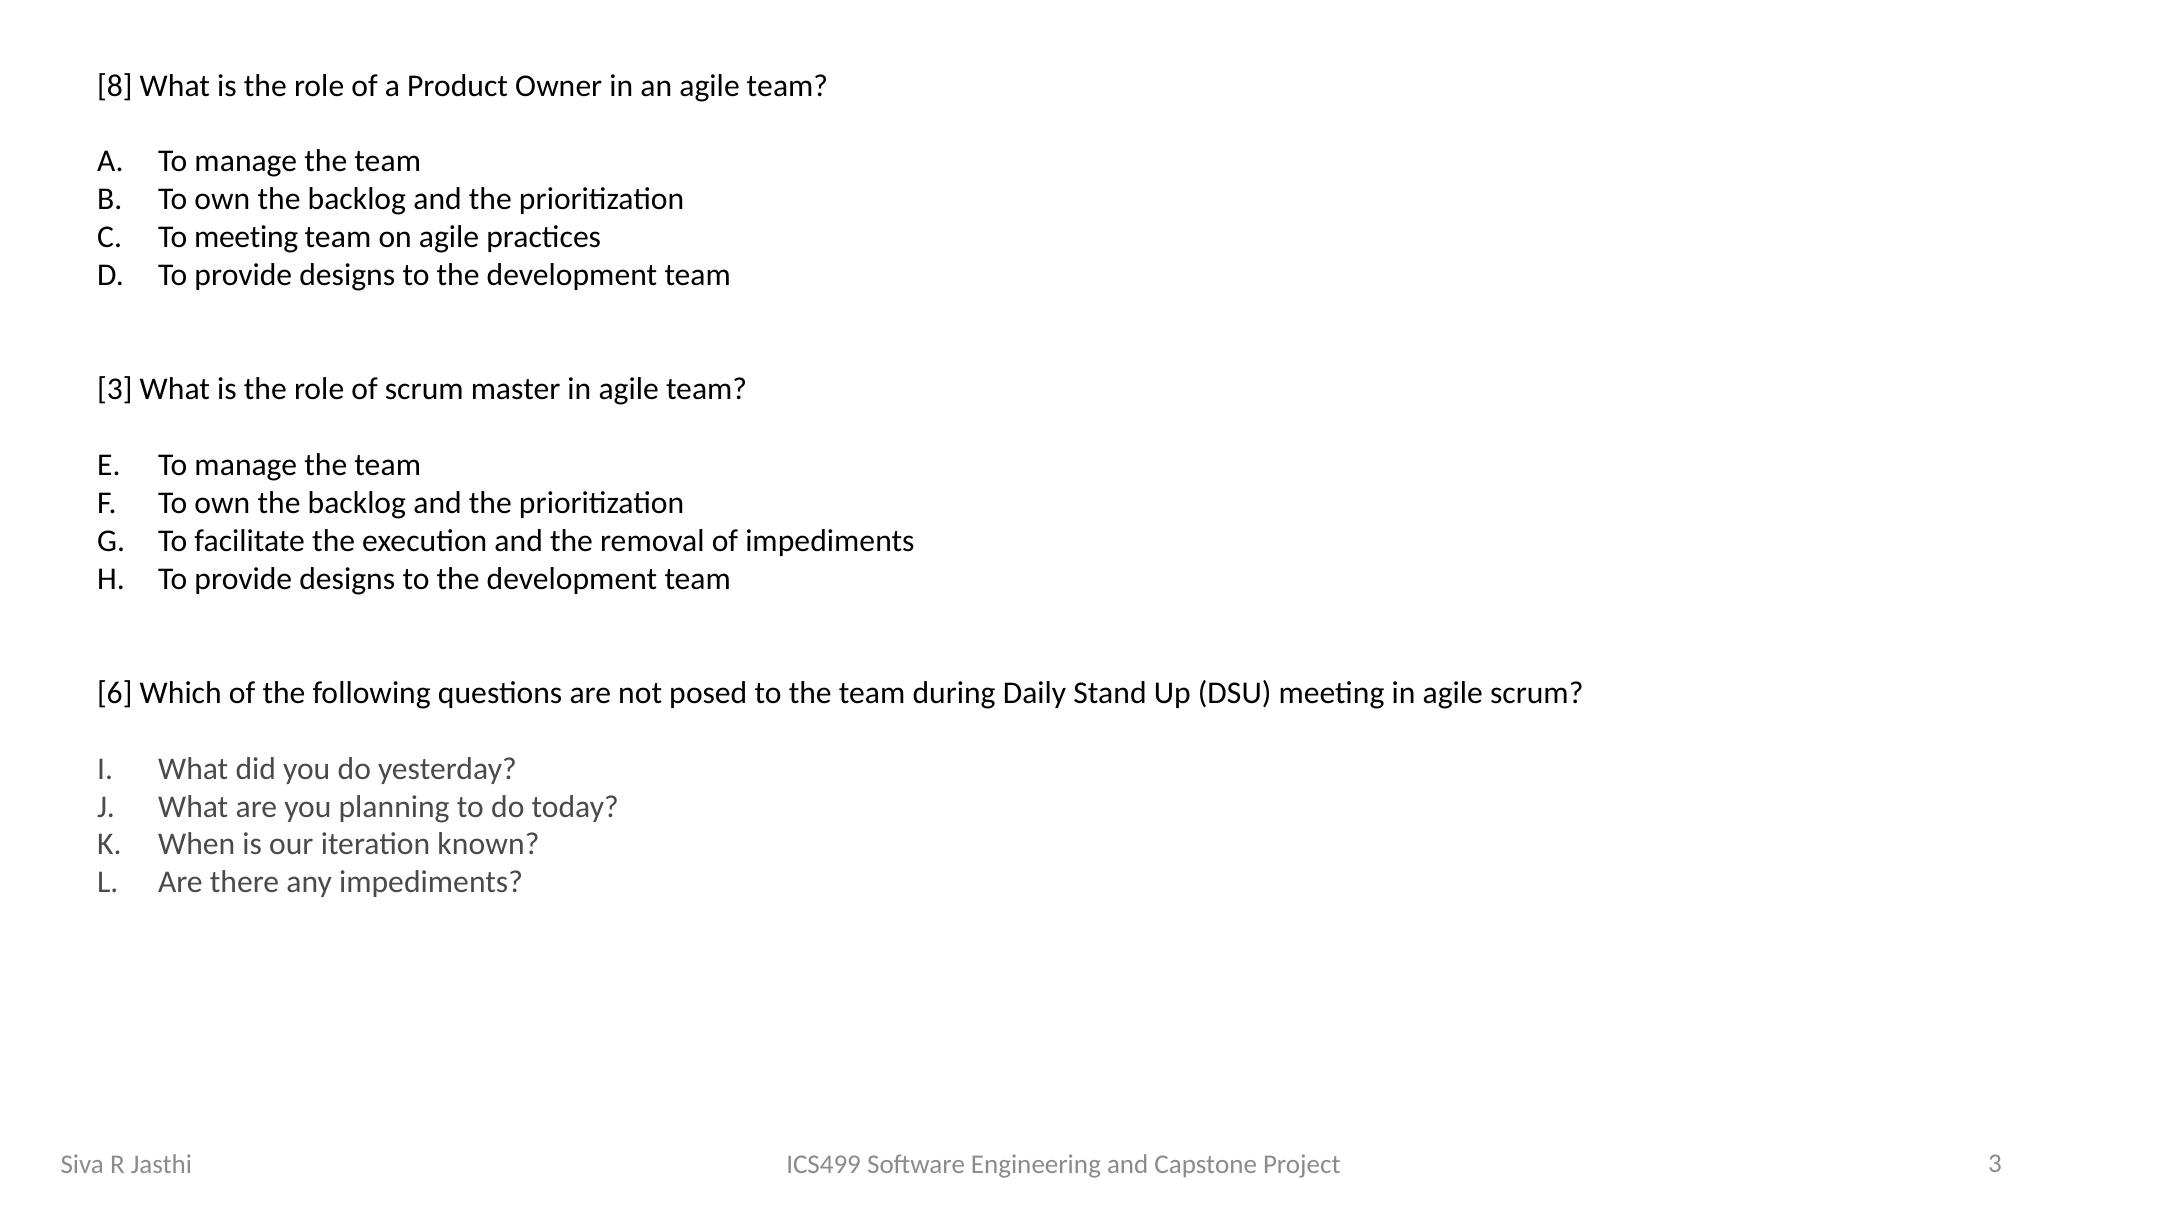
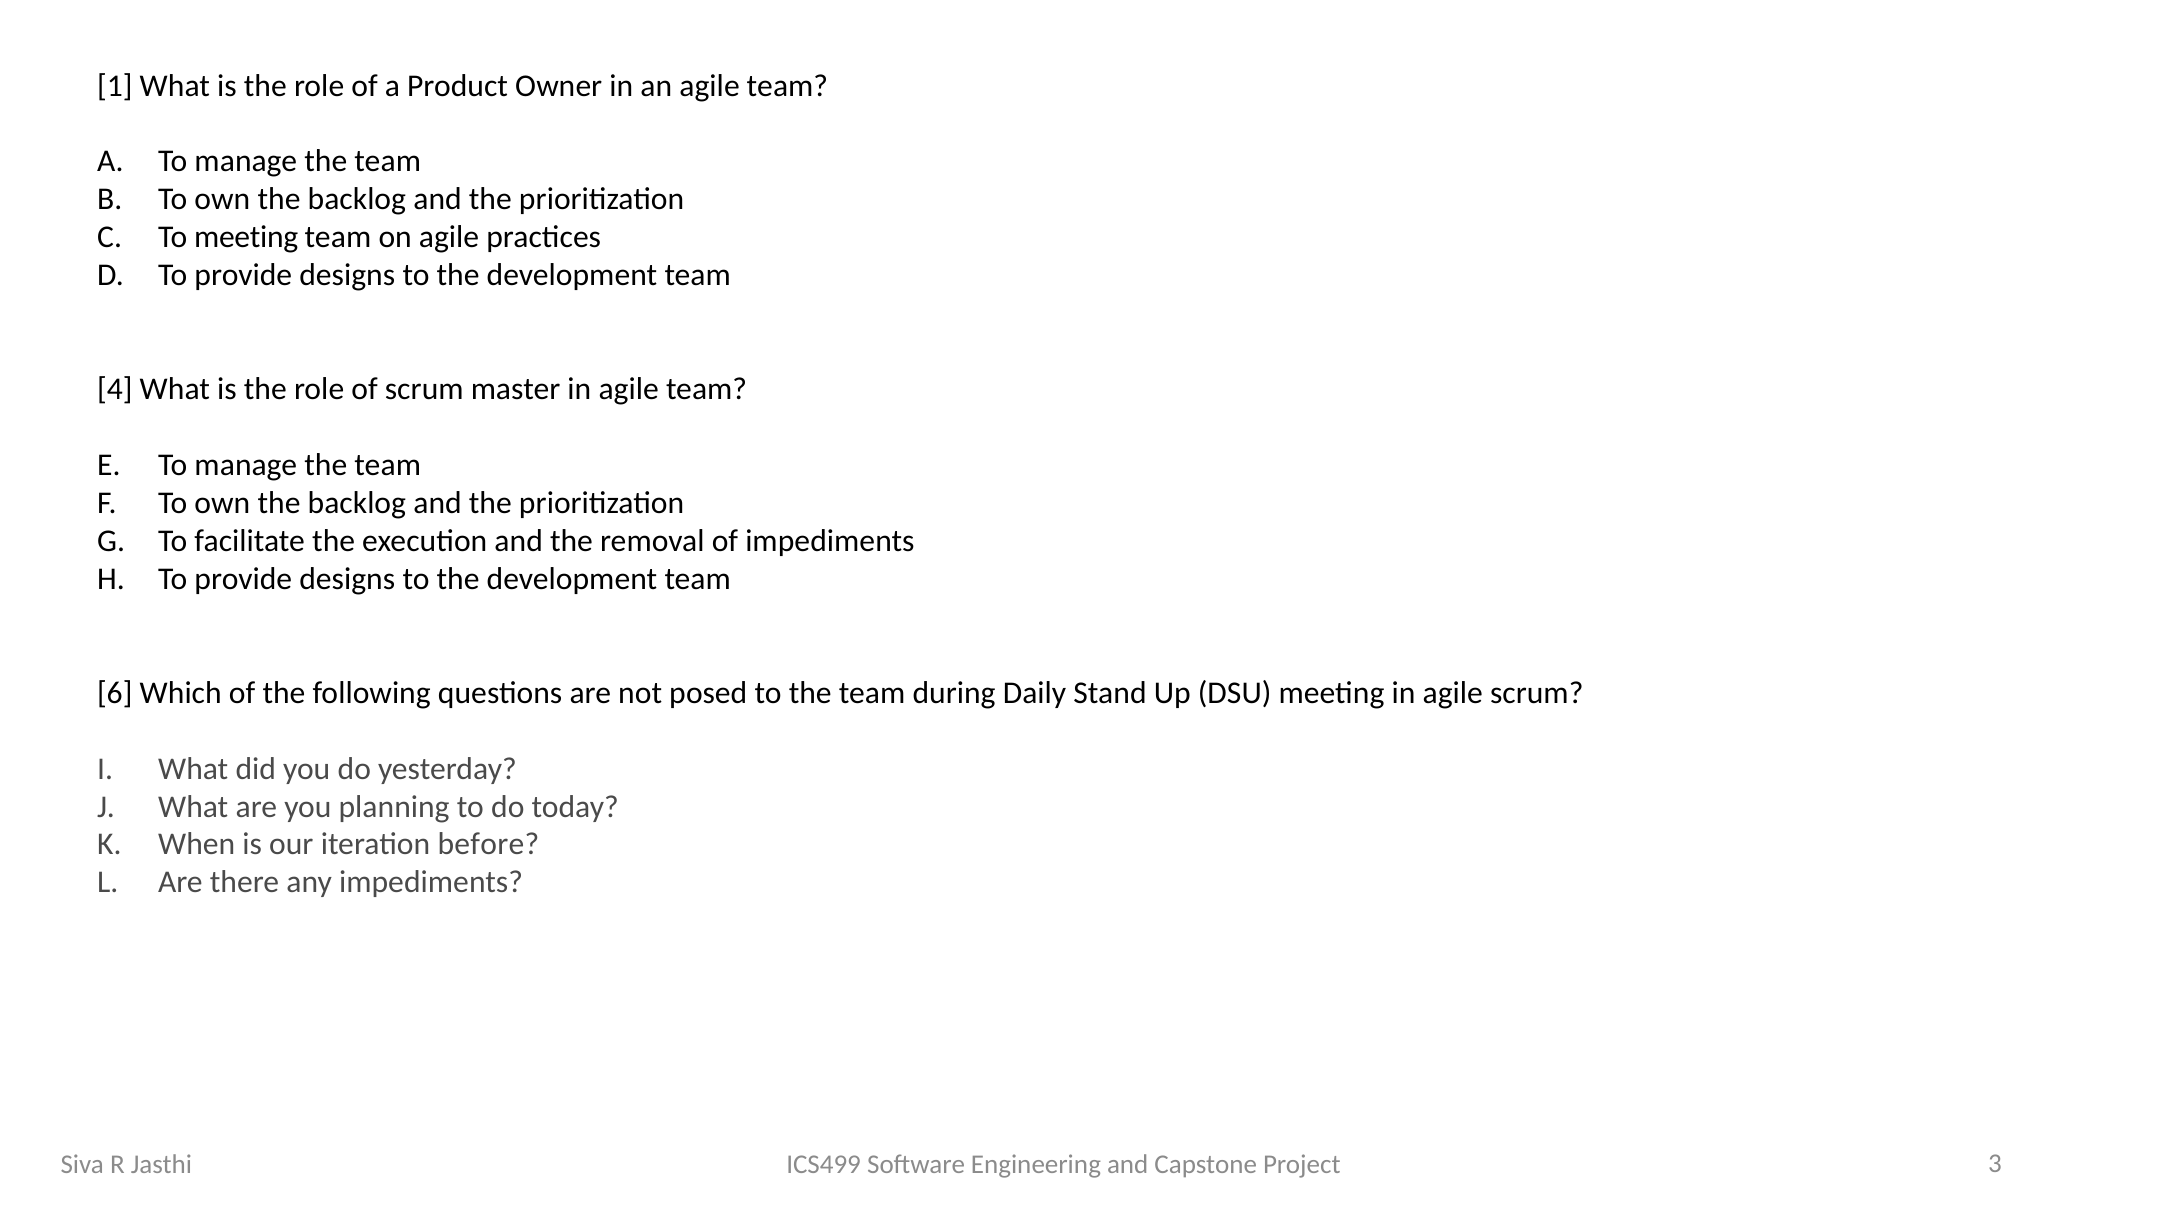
8: 8 -> 1
3 at (115, 389): 3 -> 4
known: known -> before
